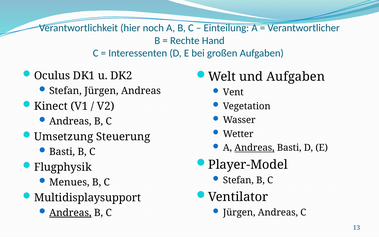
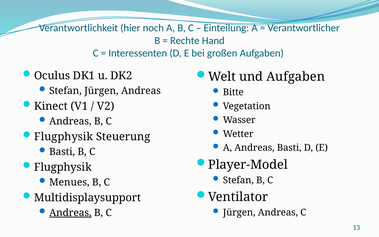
Vent: Vent -> Bitte
Umsetzung at (64, 137): Umsetzung -> Flugphysik
Andreas at (254, 148) underline: present -> none
